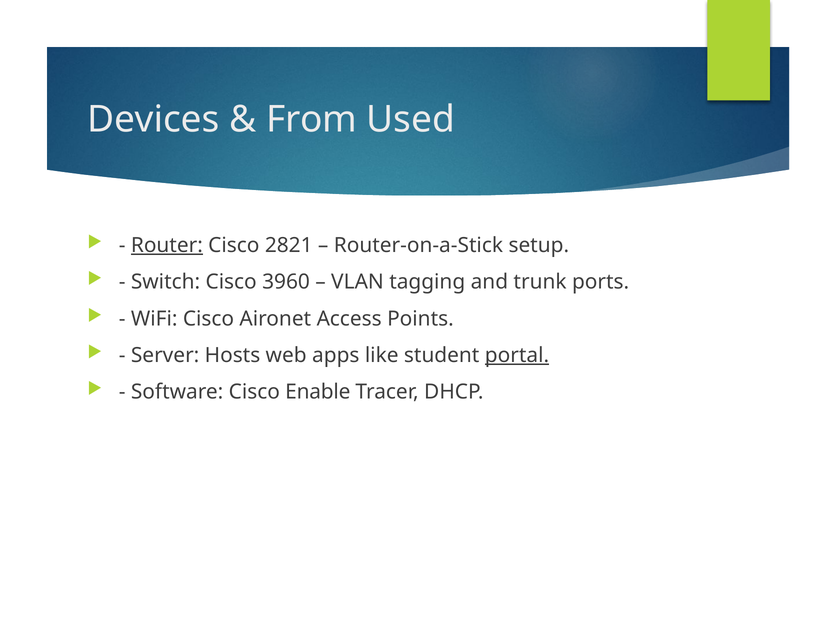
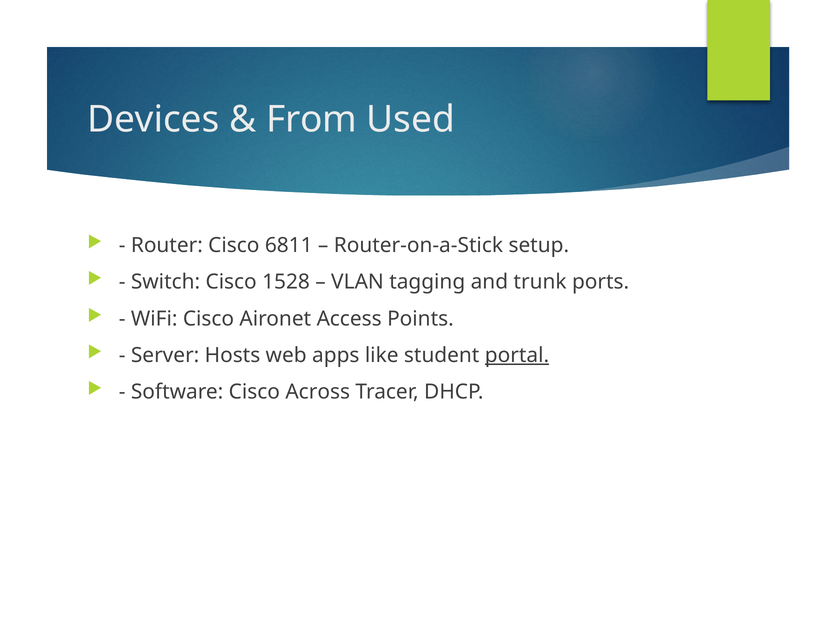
Router underline: present -> none
2821: 2821 -> 6811
3960: 3960 -> 1528
Enable: Enable -> Across
